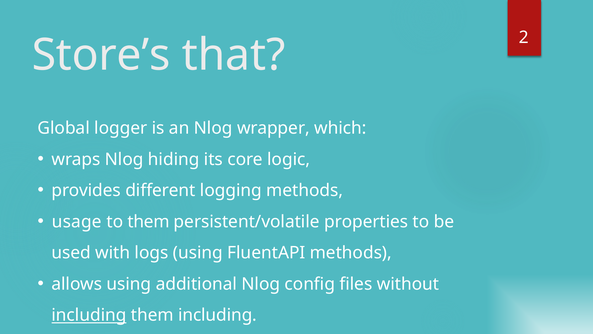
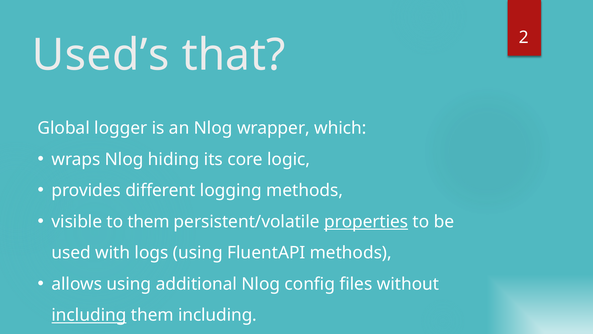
Store’s: Store’s -> Used’s
usage: usage -> visible
properties underline: none -> present
